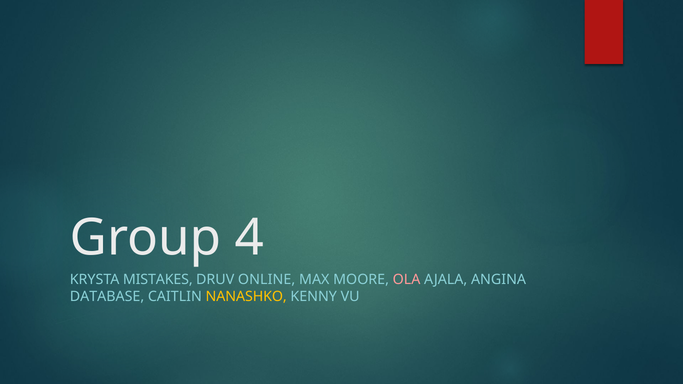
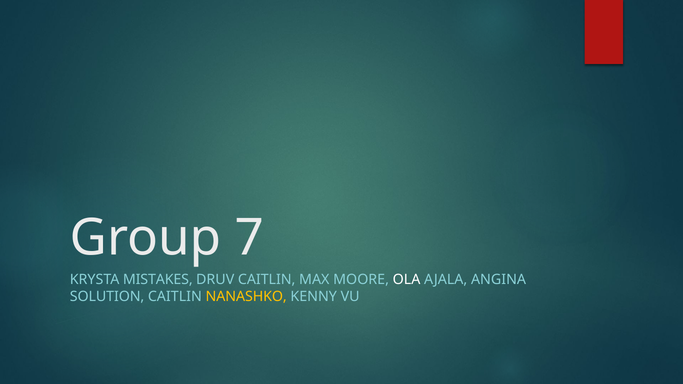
4: 4 -> 7
DRUV ONLINE: ONLINE -> CAITLIN
OLA colour: pink -> white
DATABASE: DATABASE -> SOLUTION
